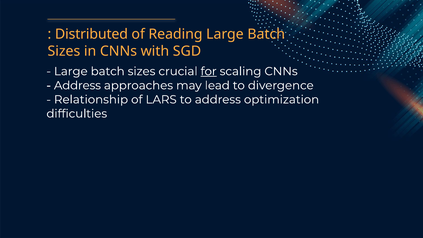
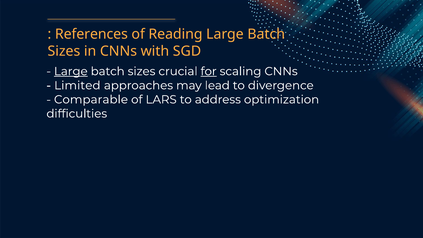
Distributed: Distributed -> References
Large at (71, 71) underline: none -> present
Address at (77, 85): Address -> Limited
Relationship: Relationship -> Comparable
